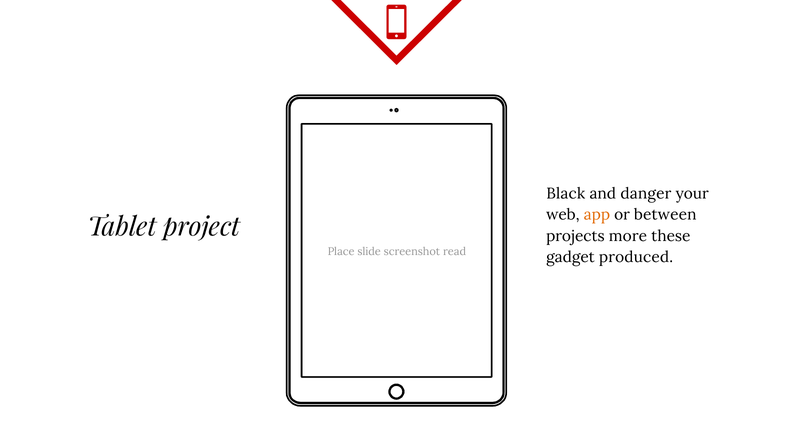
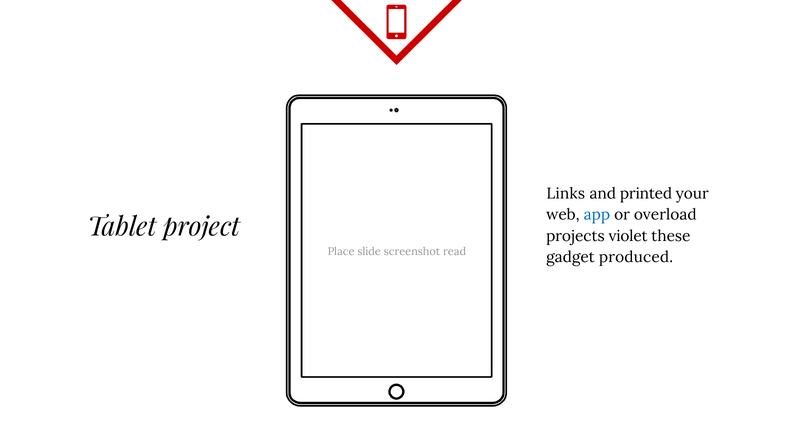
Black: Black -> Links
danger: danger -> printed
app colour: orange -> blue
between: between -> overload
more: more -> violet
